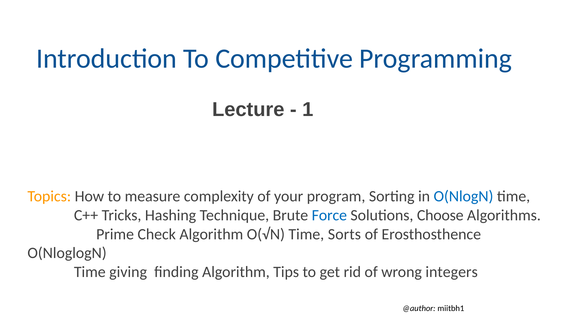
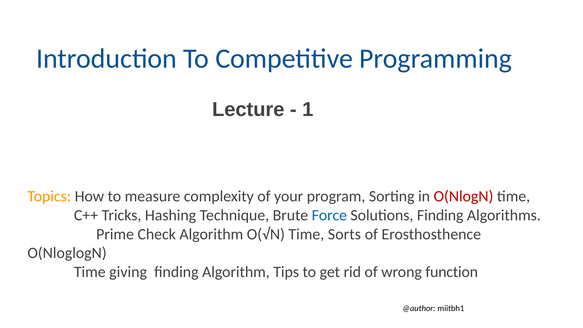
O(NlogN colour: blue -> red
Solutions Choose: Choose -> Finding
integers: integers -> function
